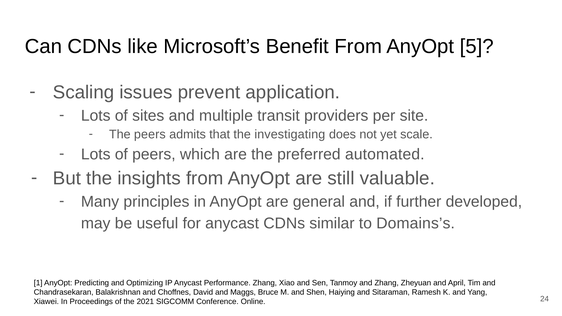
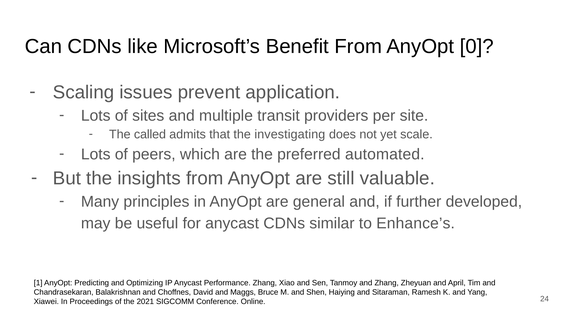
5: 5 -> 0
The peers: peers -> called
Domains’s: Domains’s -> Enhance’s
